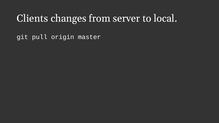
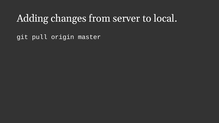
Clients: Clients -> Adding
